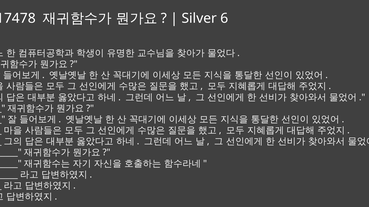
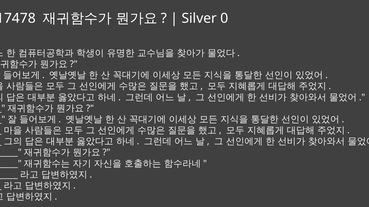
6: 6 -> 0
